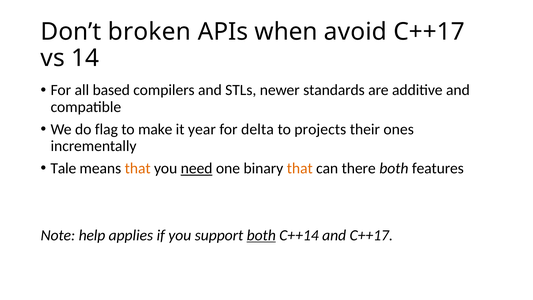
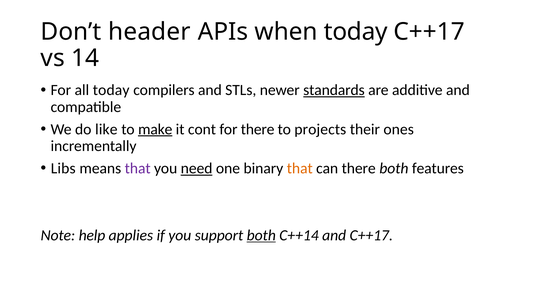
broken: broken -> header
when avoid: avoid -> today
all based: based -> today
standards underline: none -> present
flag: flag -> like
make underline: none -> present
year: year -> cont
for delta: delta -> there
Tale: Tale -> Libs
that at (138, 168) colour: orange -> purple
